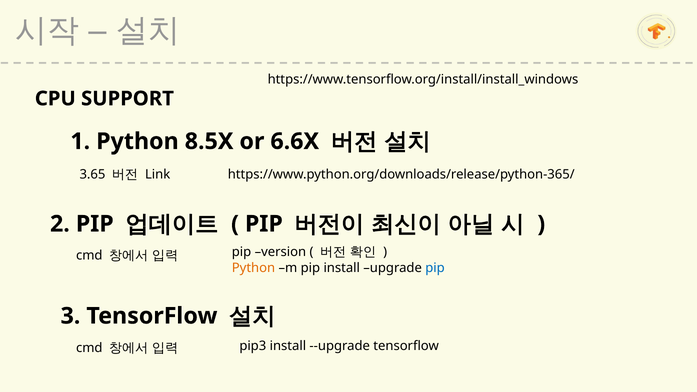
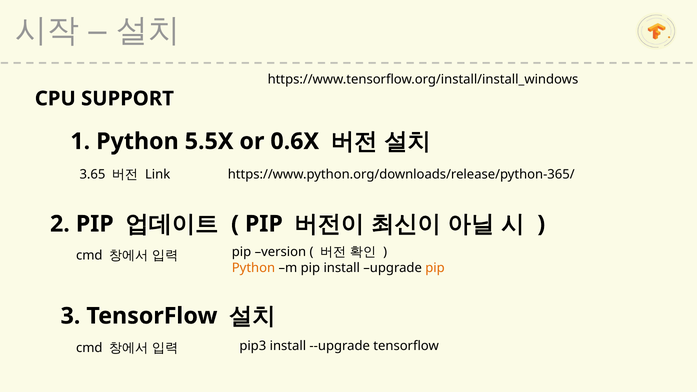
8.5X: 8.5X -> 5.5X
6.6X: 6.6X -> 0.6X
pip at (435, 268) colour: blue -> orange
